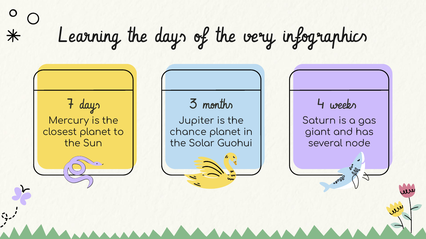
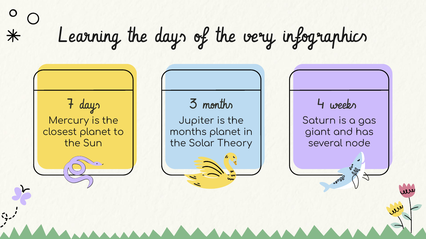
chance at (188, 132): chance -> months
Guohui: Guohui -> Theory
